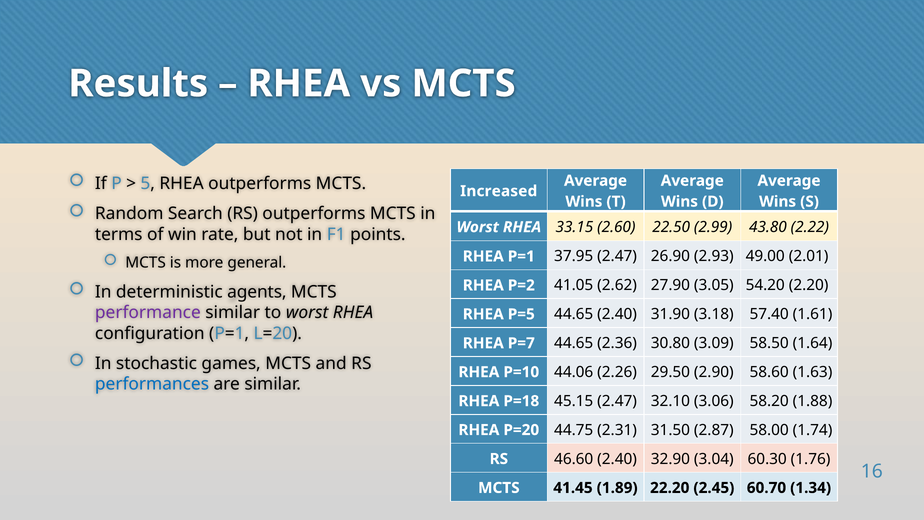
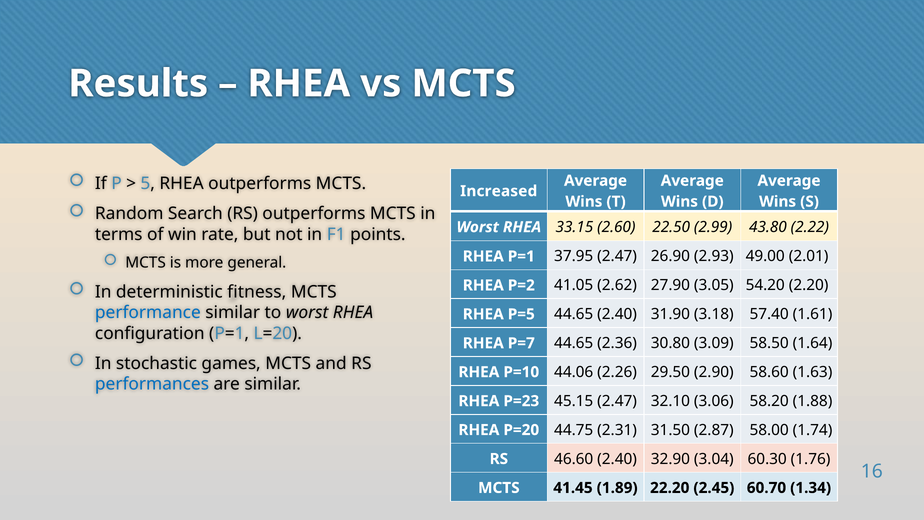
agents: agents -> fitness
performance colour: purple -> blue
P=18: P=18 -> P=23
